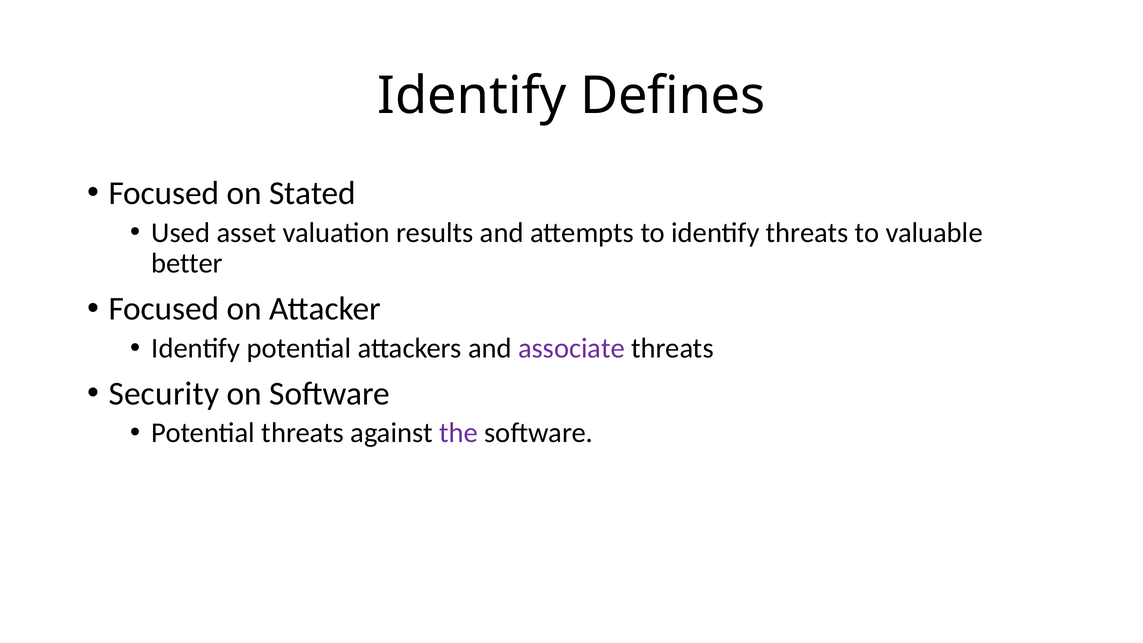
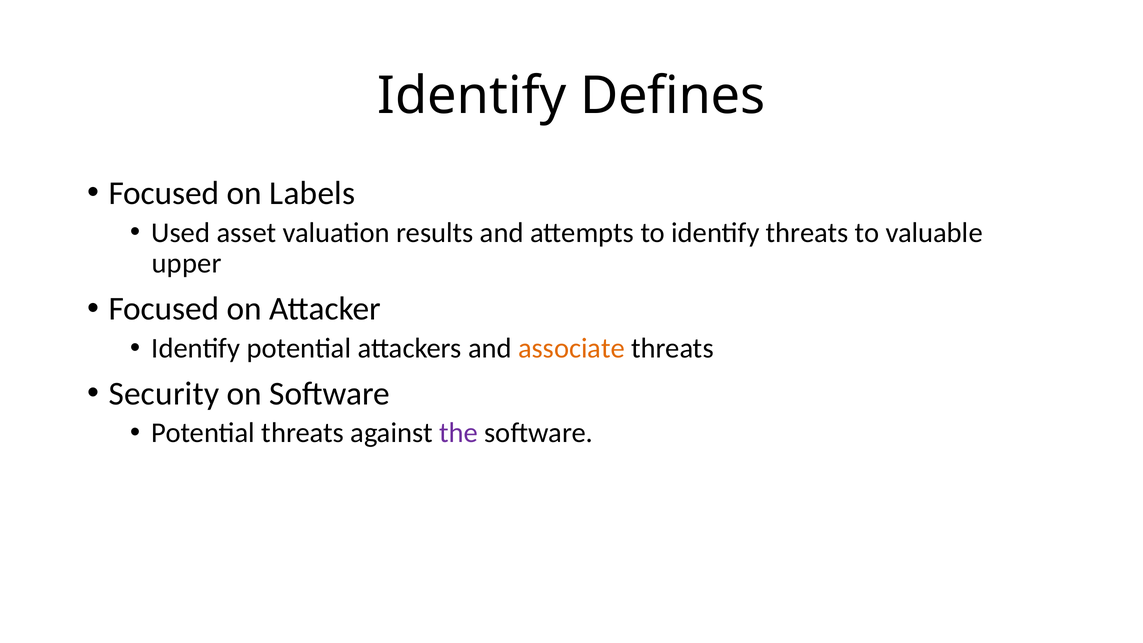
Stated: Stated -> Labels
better: better -> upper
associate colour: purple -> orange
